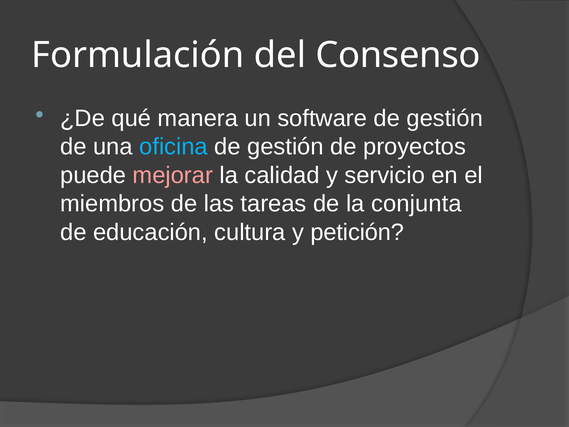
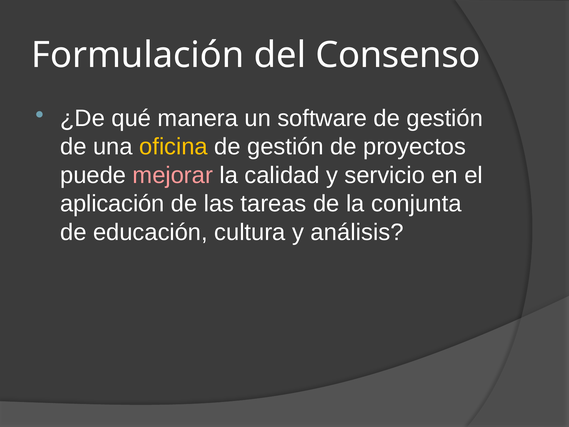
oficina colour: light blue -> yellow
miembros: miembros -> aplicación
petición: petición -> análisis
